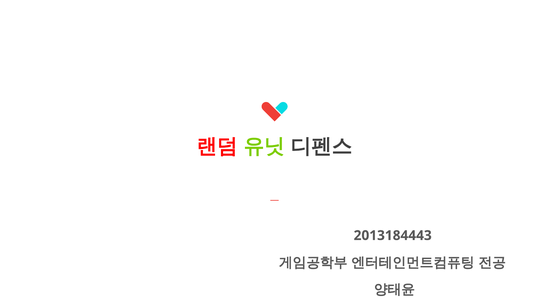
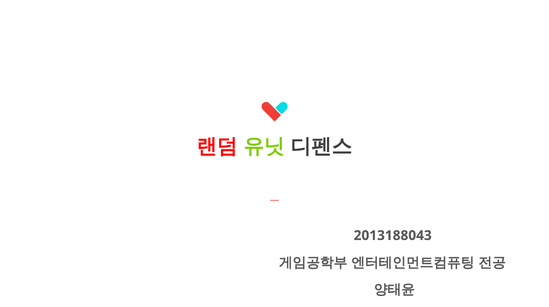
2013184443: 2013184443 -> 2013188043
